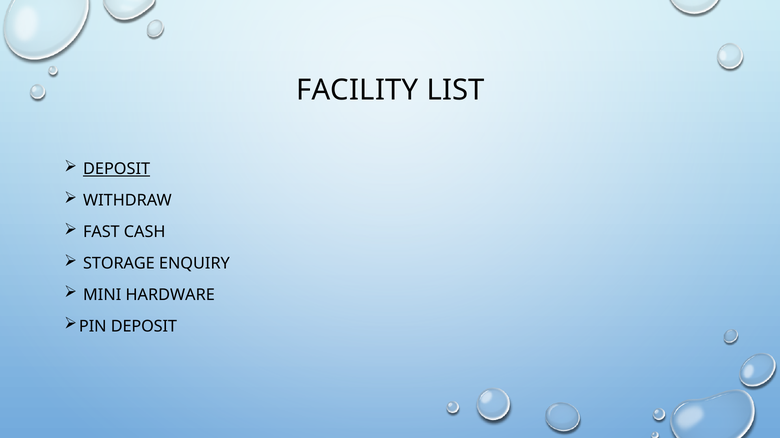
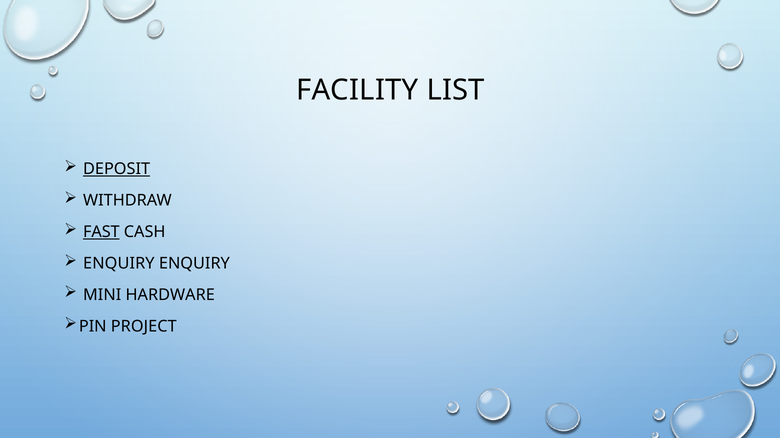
FAST underline: none -> present
STORAGE at (119, 264): STORAGE -> ENQUIRY
PIN DEPOSIT: DEPOSIT -> PROJECT
